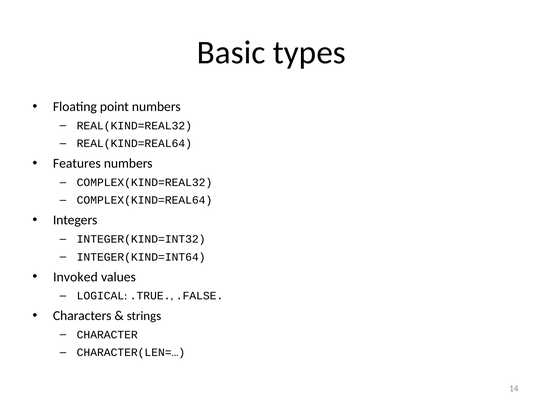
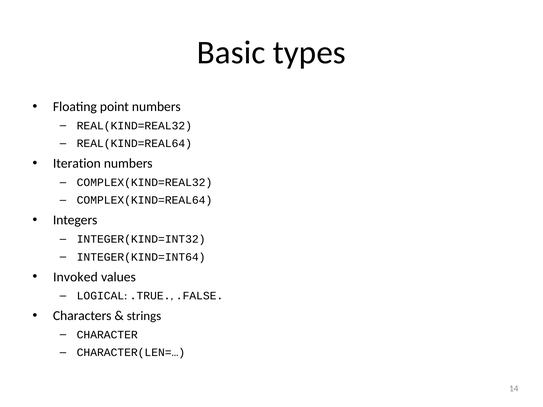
Features: Features -> Iteration
